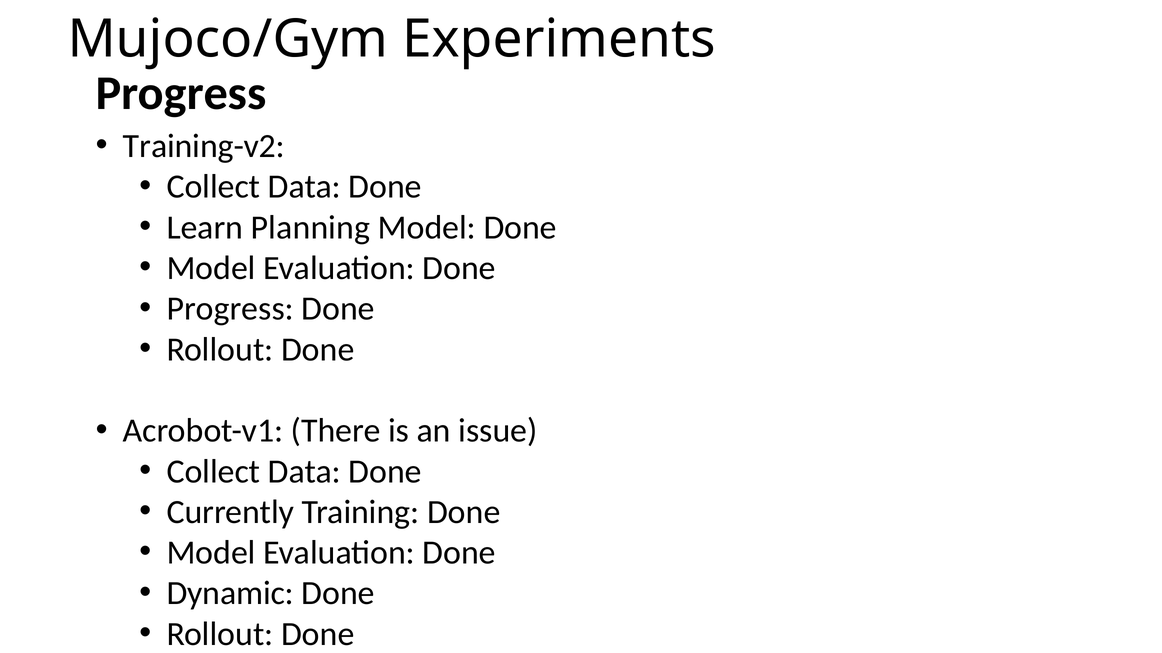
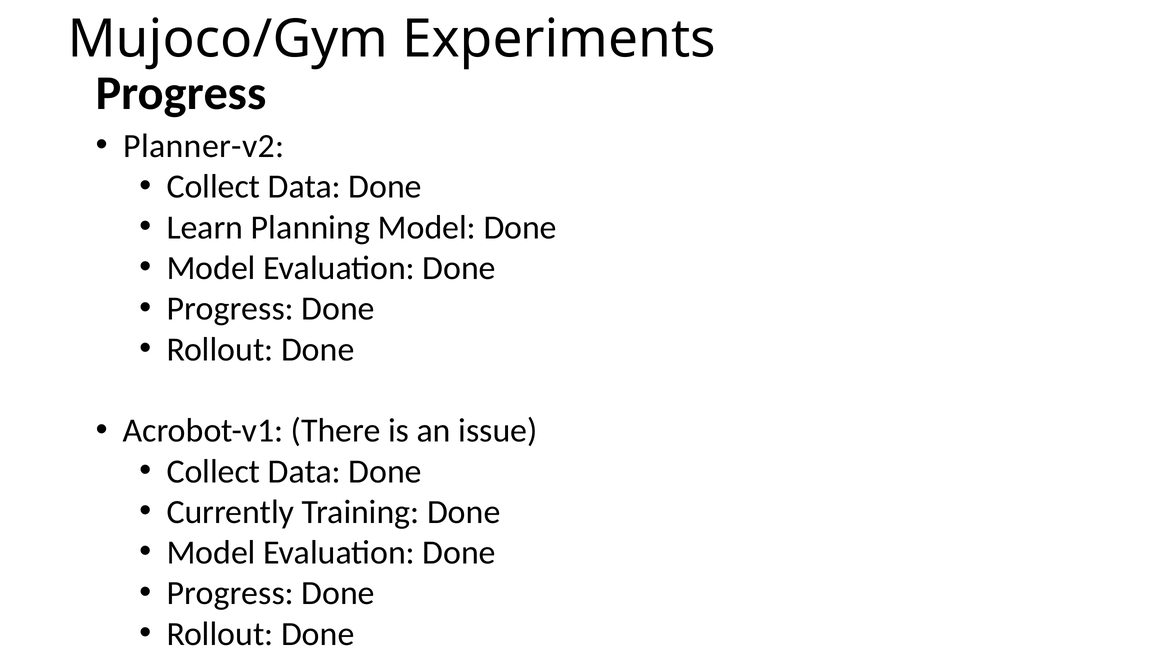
Training-v2: Training-v2 -> Planner-v2
Dynamic at (230, 594): Dynamic -> Progress
